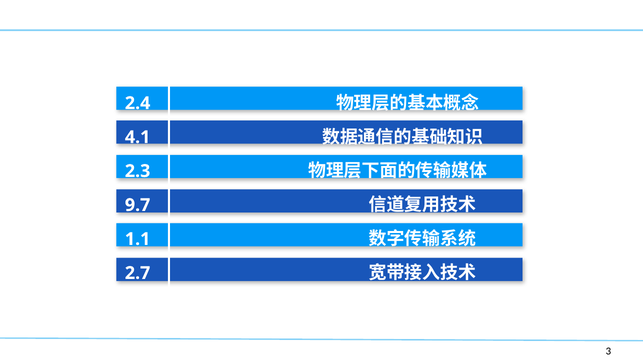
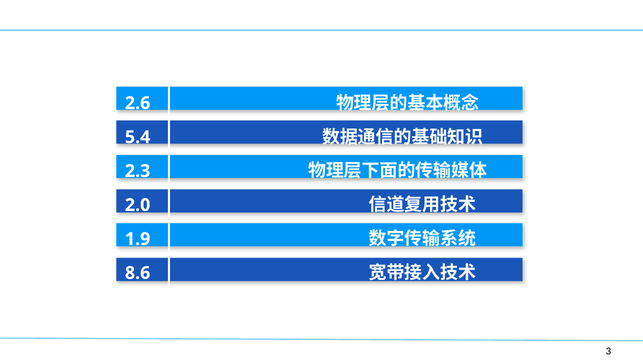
2.4: 2.4 -> 2.6
4.1: 4.1 -> 5.4
9.7: 9.7 -> 2.0
1.1: 1.1 -> 1.9
2.7: 2.7 -> 8.6
